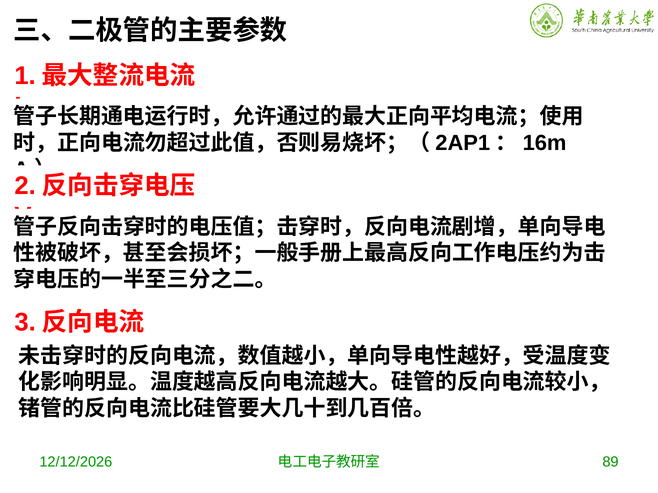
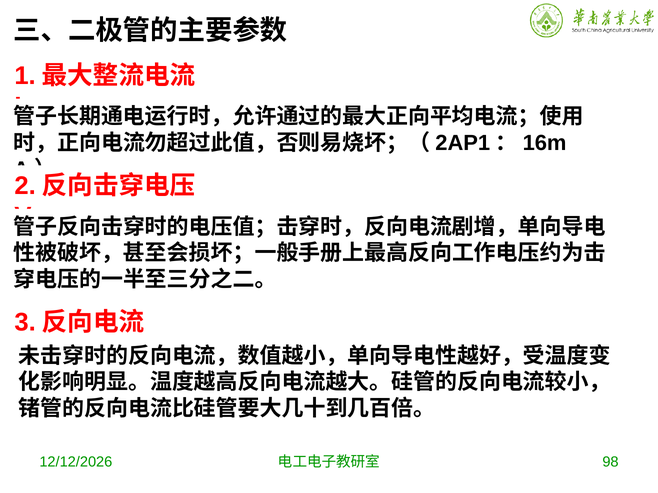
89: 89 -> 98
